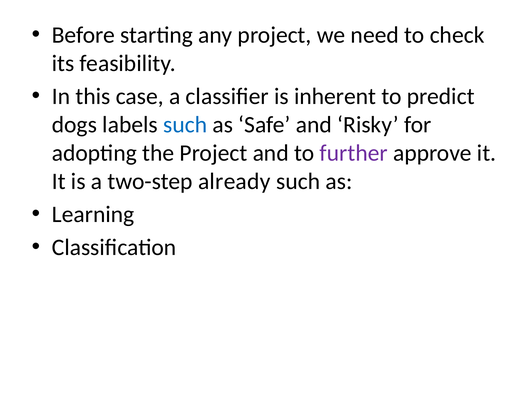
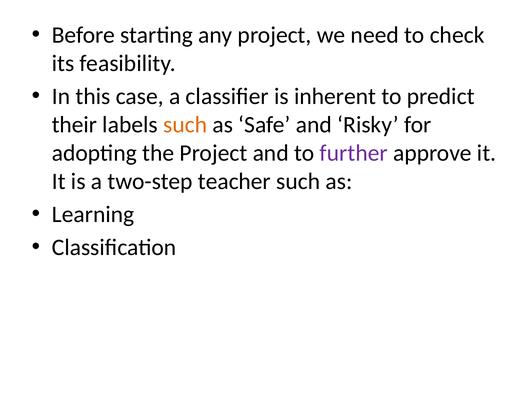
dogs: dogs -> their
such at (185, 125) colour: blue -> orange
already: already -> teacher
